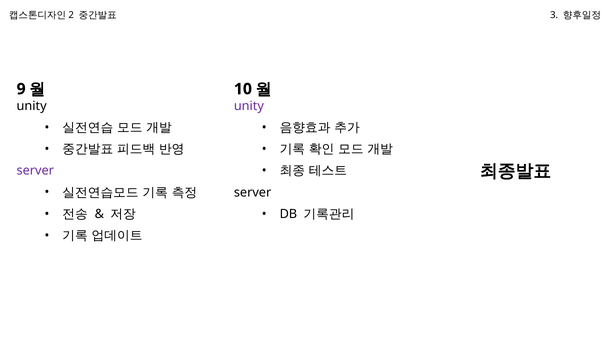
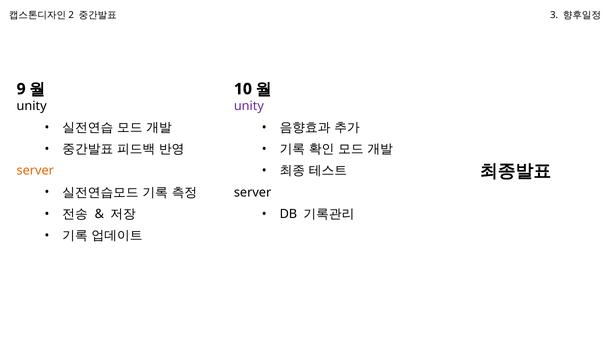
server at (35, 171) colour: purple -> orange
